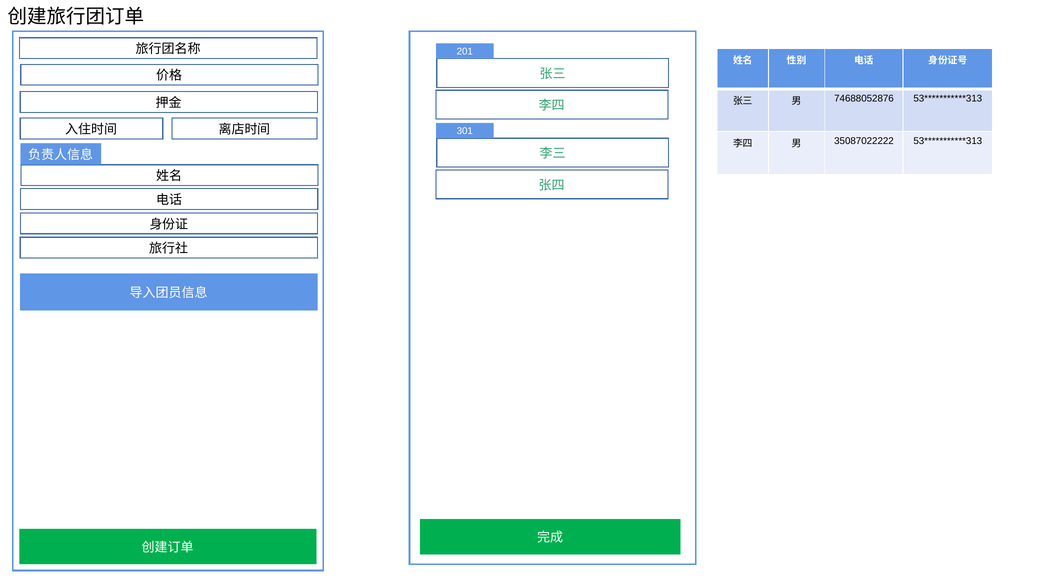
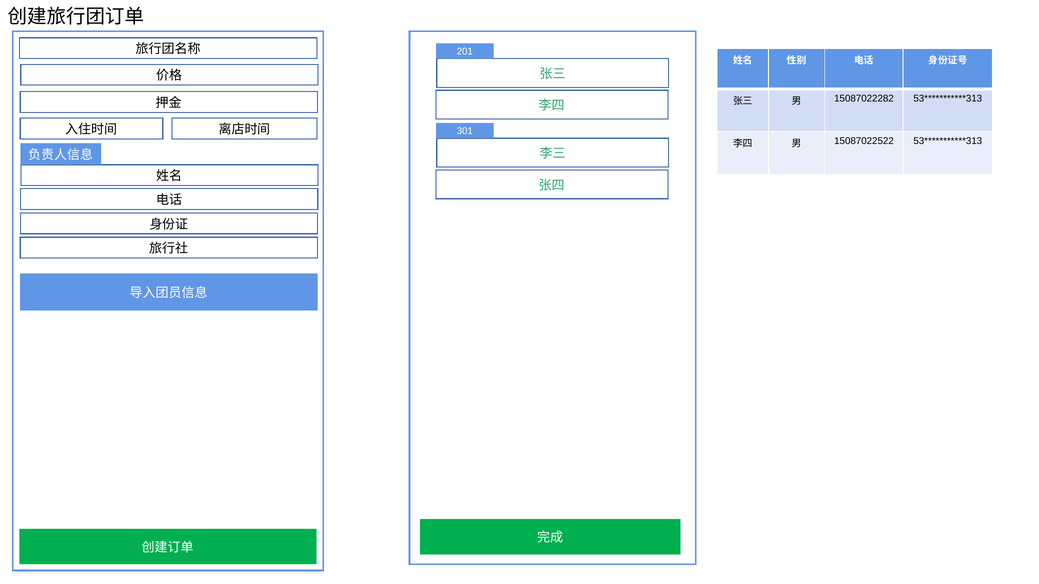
74688052876: 74688052876 -> 15087022282
35087022222: 35087022222 -> 15087022522
